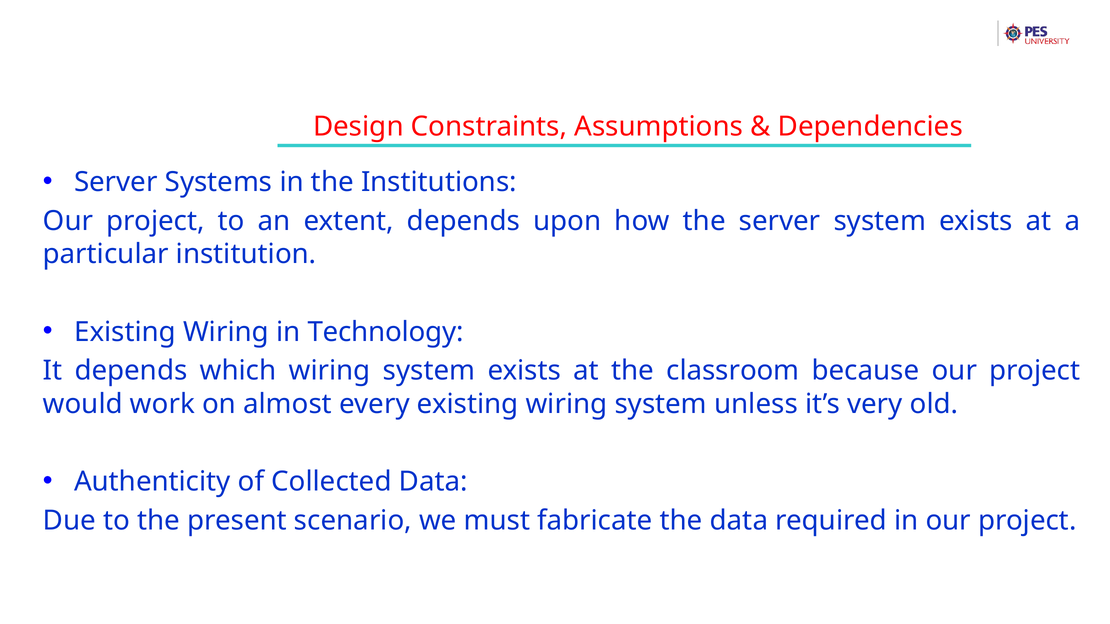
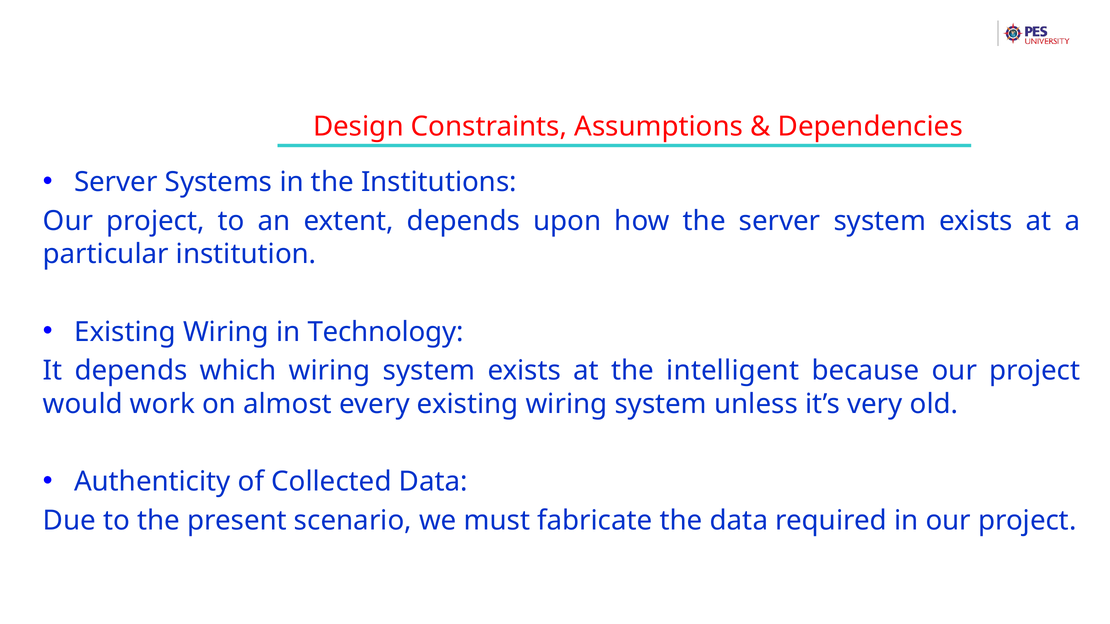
classroom: classroom -> intelligent
